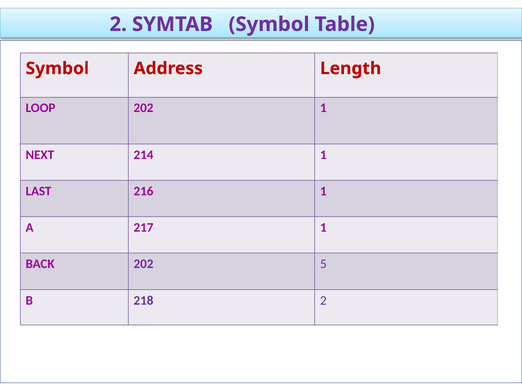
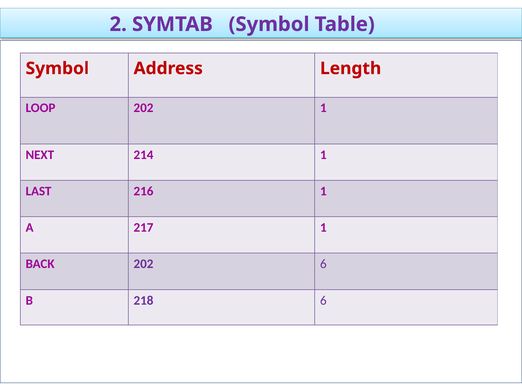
202 5: 5 -> 6
218 2: 2 -> 6
